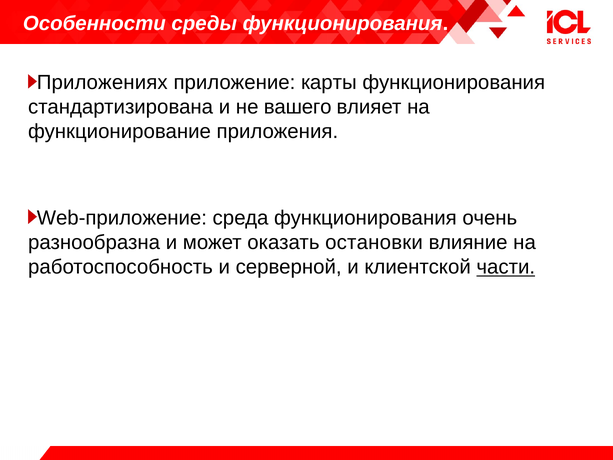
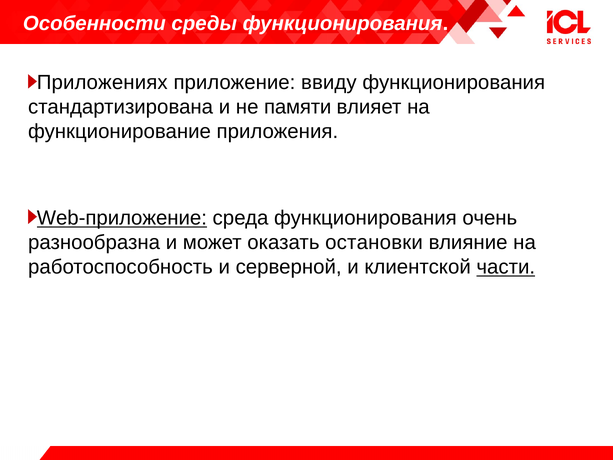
карты: карты -> ввиду
вашего: вашего -> памяти
Web-приложение underline: none -> present
